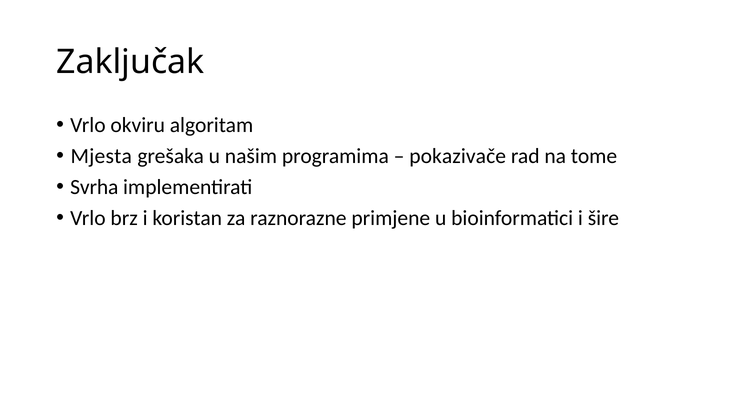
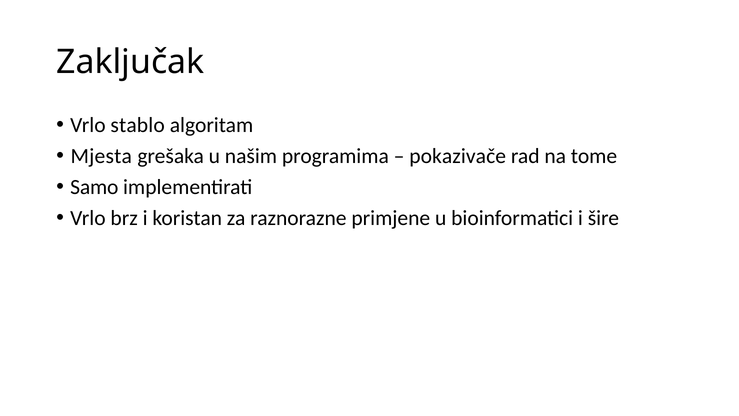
okviru: okviru -> stablo
Svrha: Svrha -> Samo
